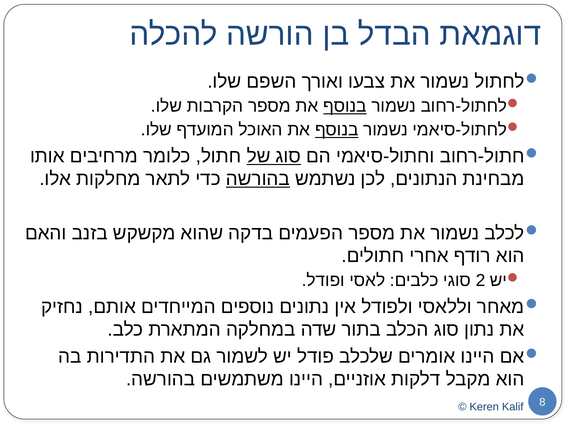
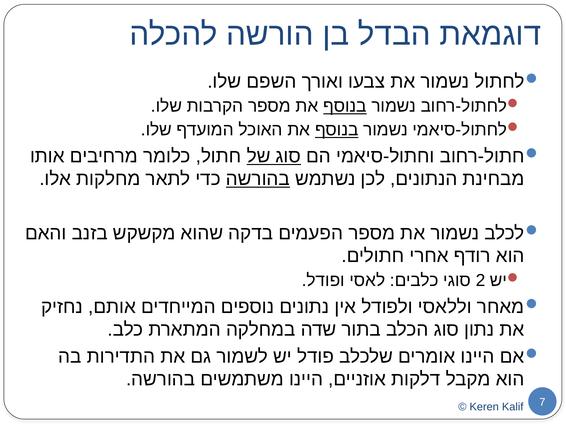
8: 8 -> 7
